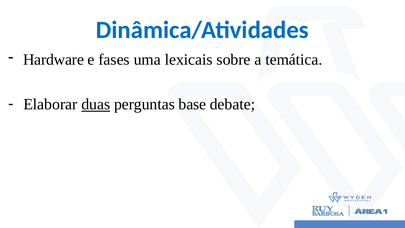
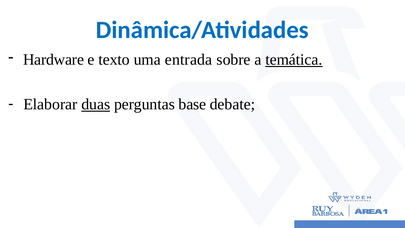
fases: fases -> texto
lexicais: lexicais -> entrada
temática underline: none -> present
